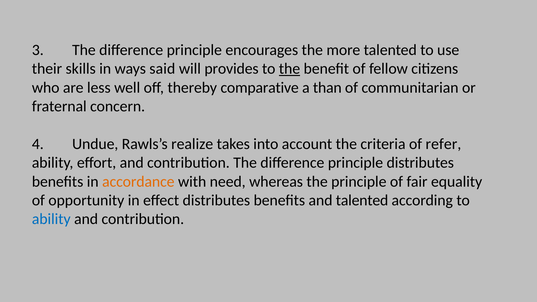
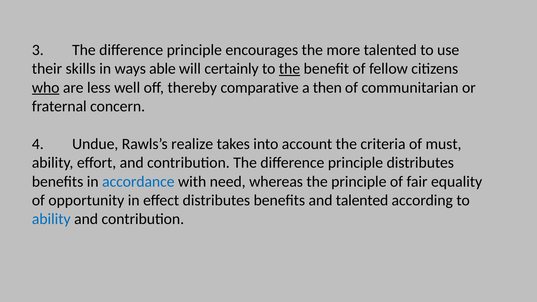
said: said -> able
provides: provides -> certainly
who underline: none -> present
than: than -> then
refer: refer -> must
accordance colour: orange -> blue
